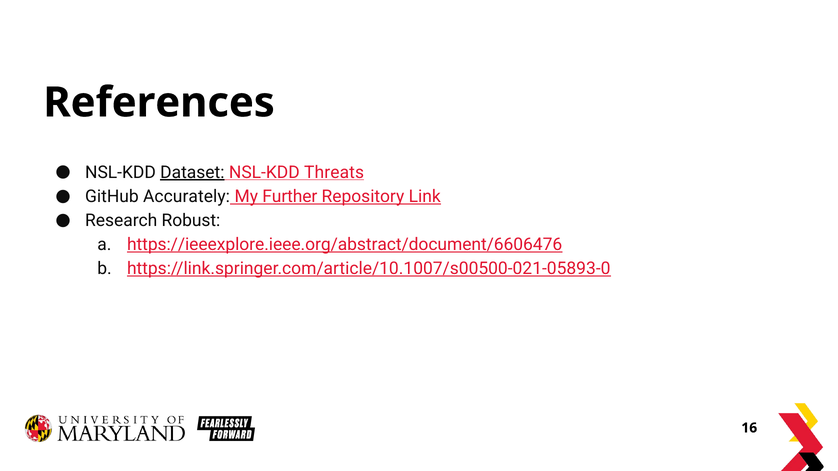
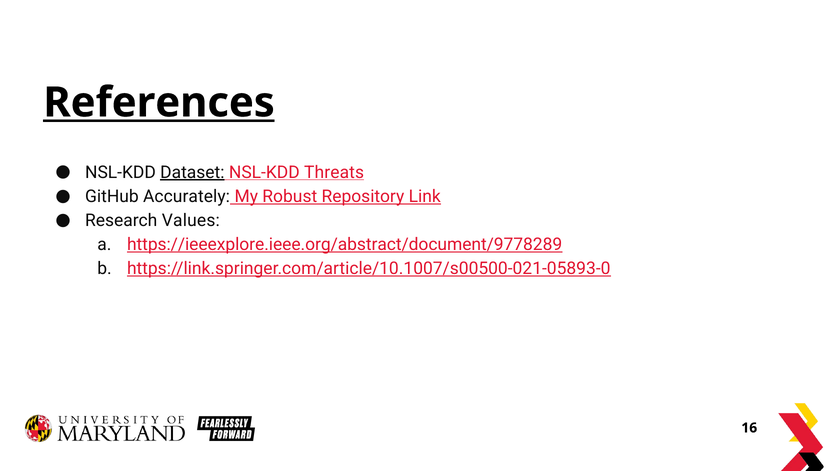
References underline: none -> present
Further: Further -> Robust
Robust: Robust -> Values
https://ieeexplore.ieee.org/abstract/document/6606476: https://ieeexplore.ieee.org/abstract/document/6606476 -> https://ieeexplore.ieee.org/abstract/document/9778289
